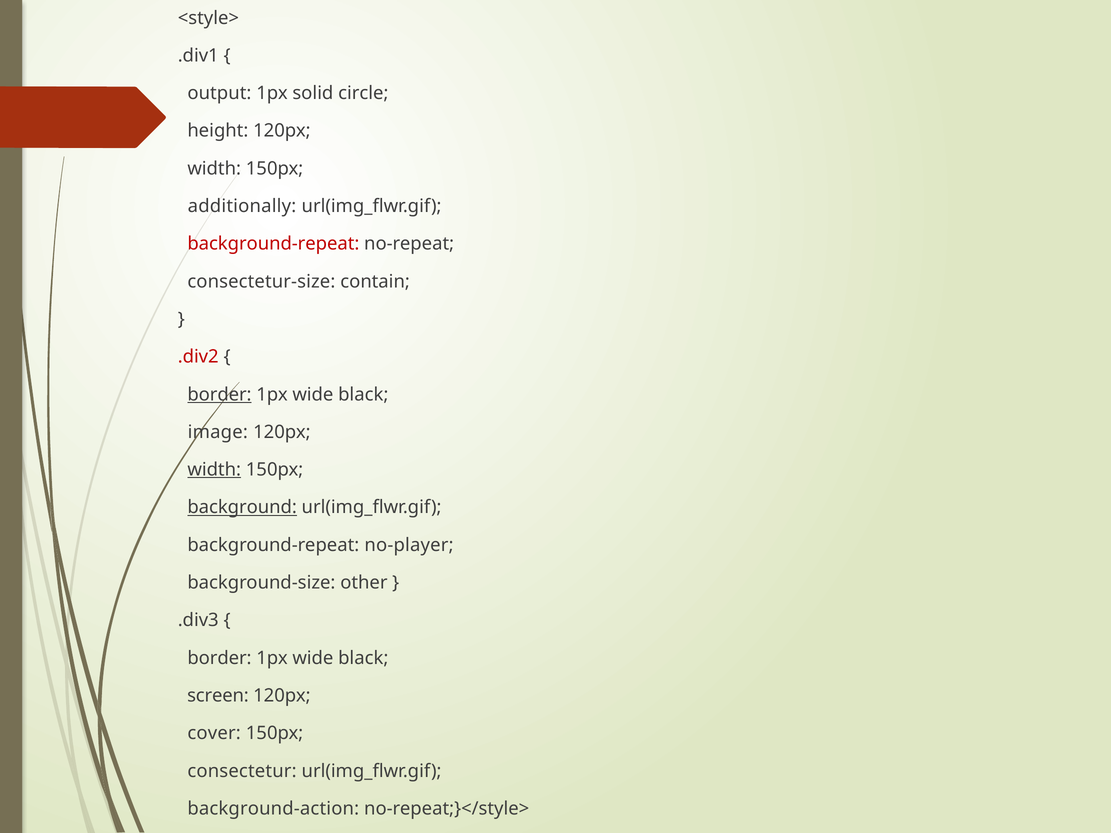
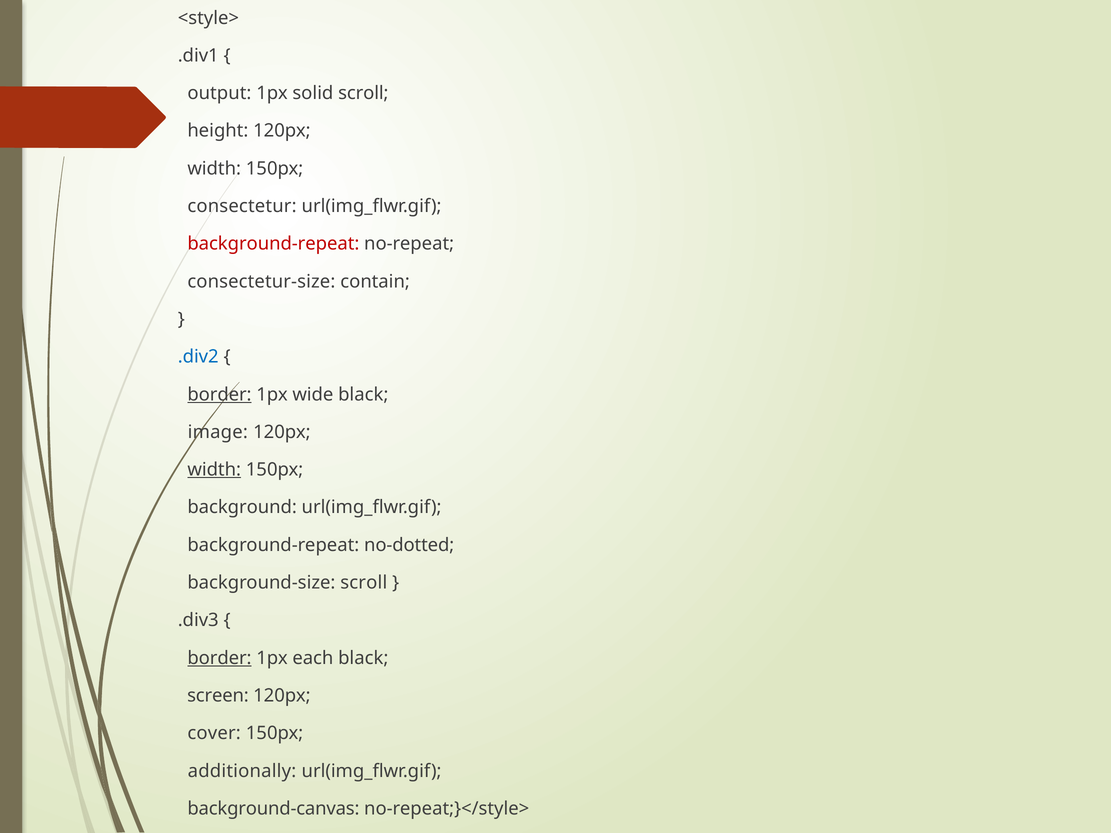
solid circle: circle -> scroll
additionally: additionally -> consectetur
.div2 colour: red -> blue
background underline: present -> none
no-player: no-player -> no-dotted
background-size other: other -> scroll
border at (219, 658) underline: none -> present
wide at (313, 658): wide -> each
consectetur: consectetur -> additionally
background-action: background-action -> background-canvas
